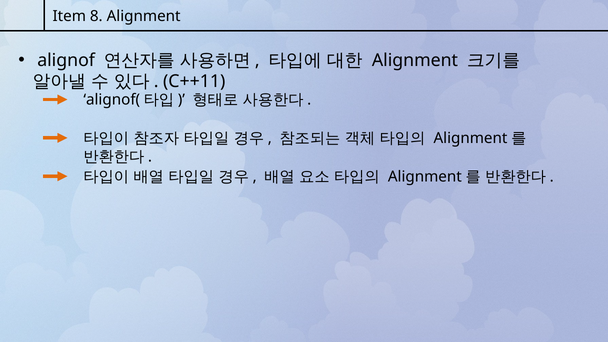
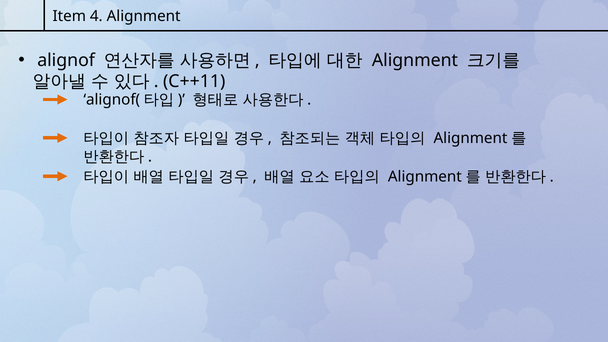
8: 8 -> 4
